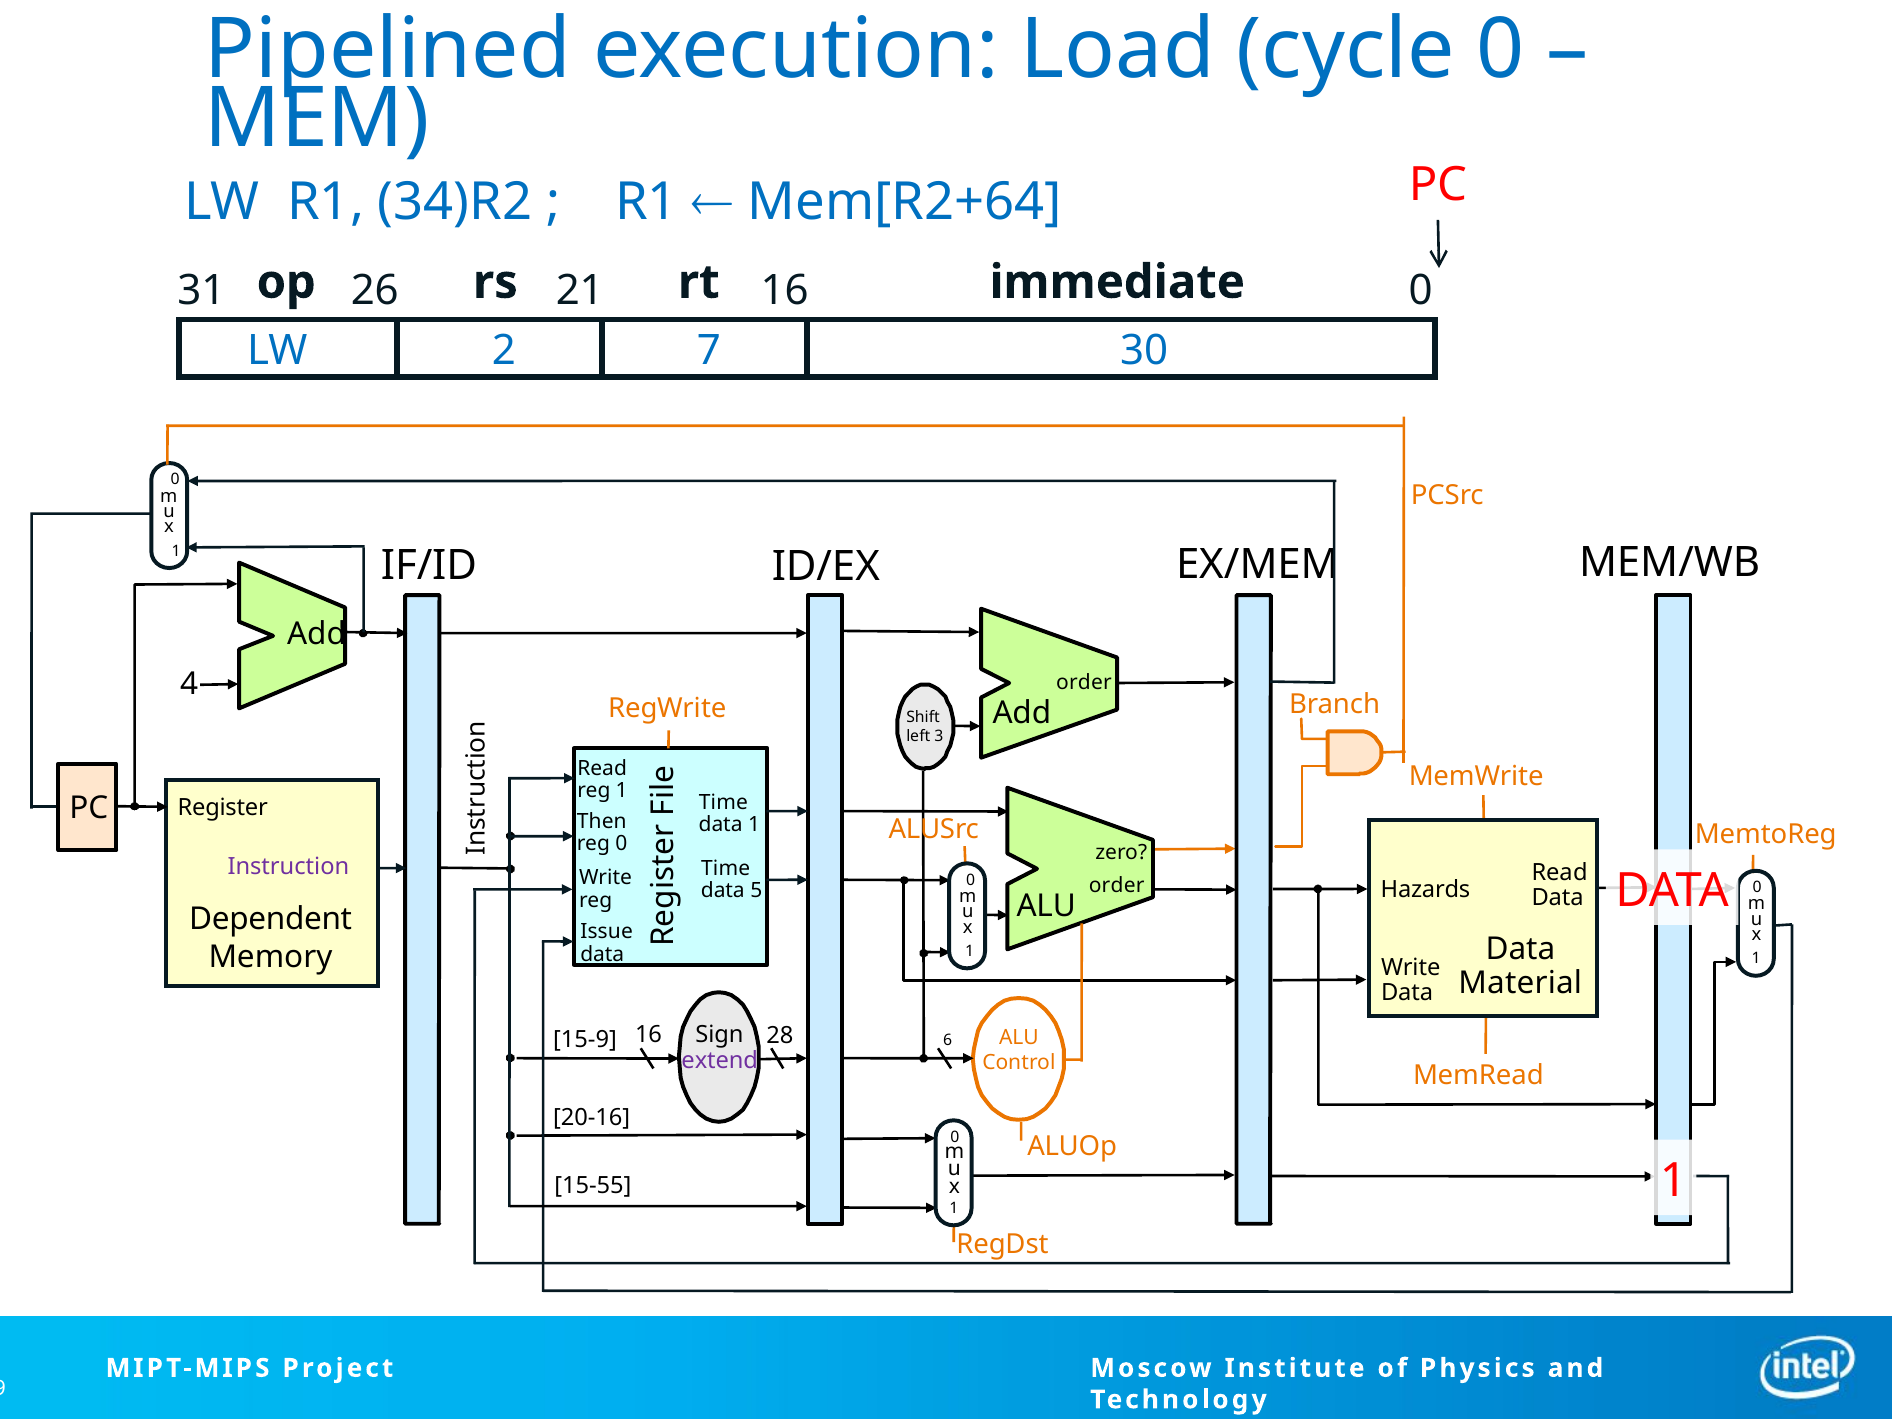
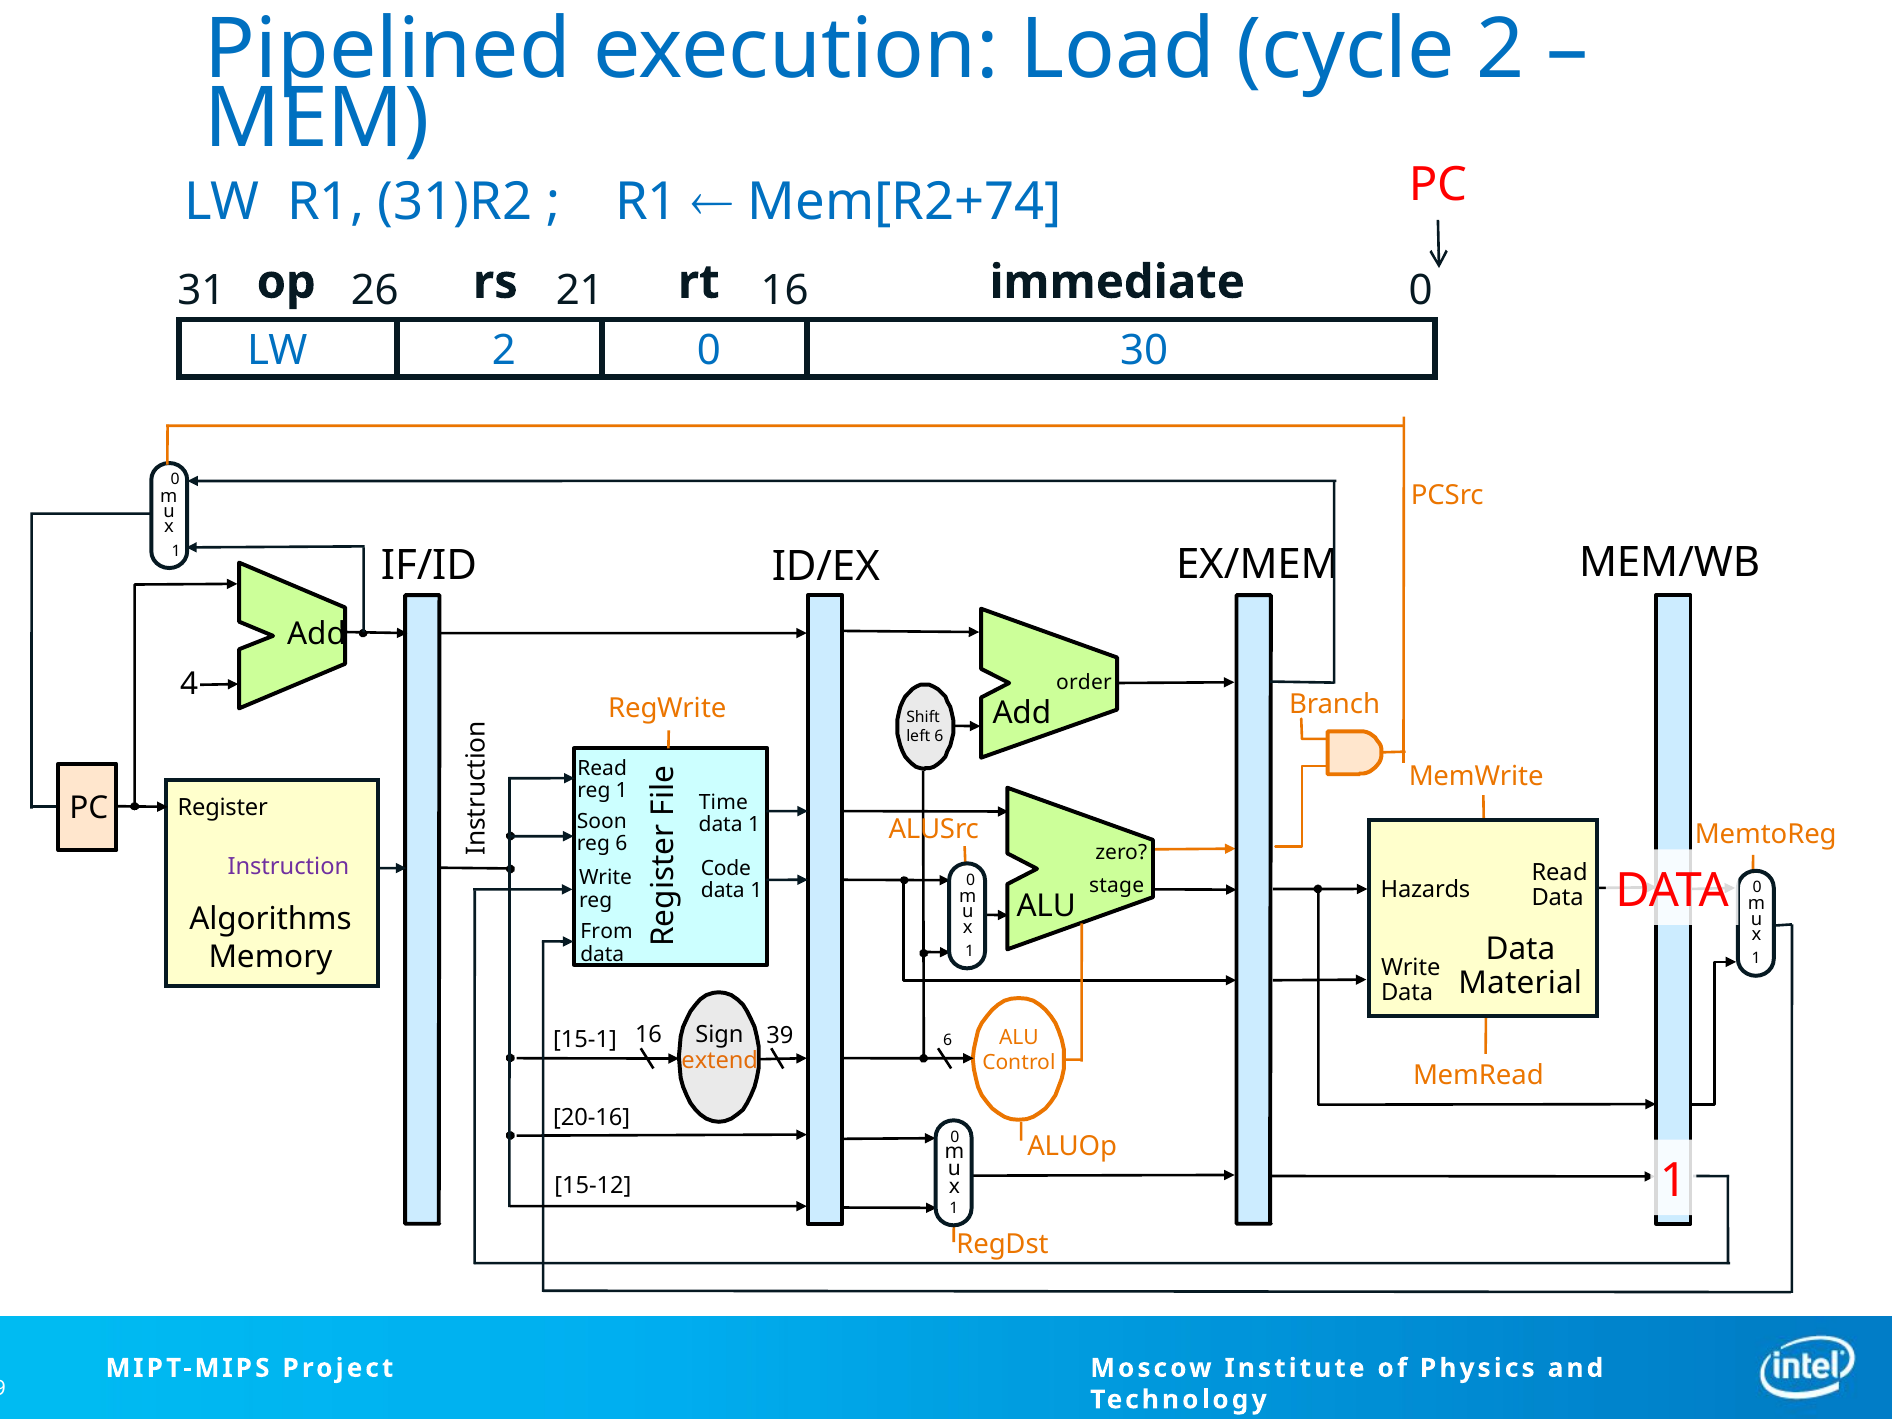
cycle 0: 0 -> 2
34)R2: 34)R2 -> 31)R2
Mem[R2+64: Mem[R2+64 -> Mem[R2+74
2 7: 7 -> 0
left 3: 3 -> 6
Then: Then -> Soon
reg 0: 0 -> 6
Time at (726, 868): Time -> Code
order at (1117, 885): order -> stage
5 at (756, 891): 5 -> 1
Dependent: Dependent -> Algorithms
Issue: Issue -> From
28: 28 -> 39
15-9: 15-9 -> 15-1
extend colour: purple -> orange
15-55: 15-55 -> 15-12
